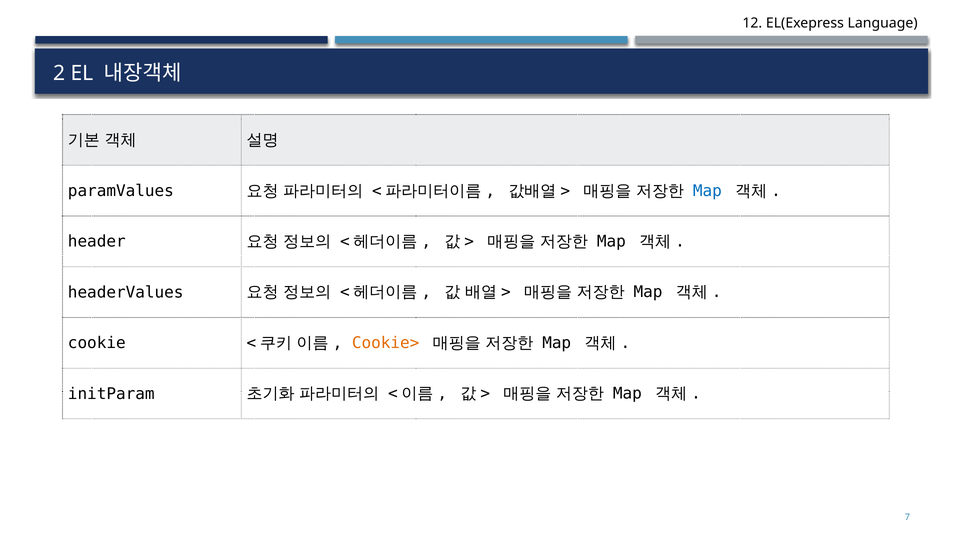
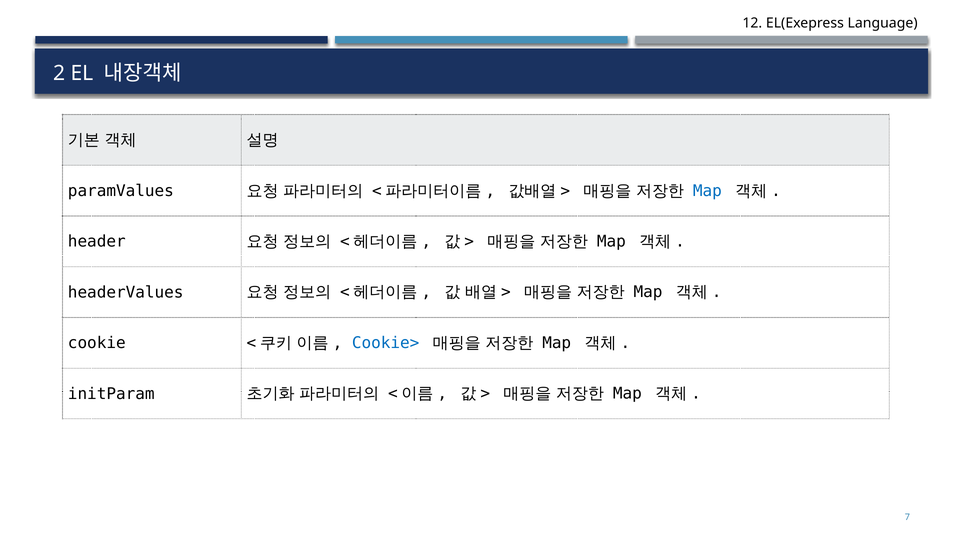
Cookie> colour: orange -> blue
